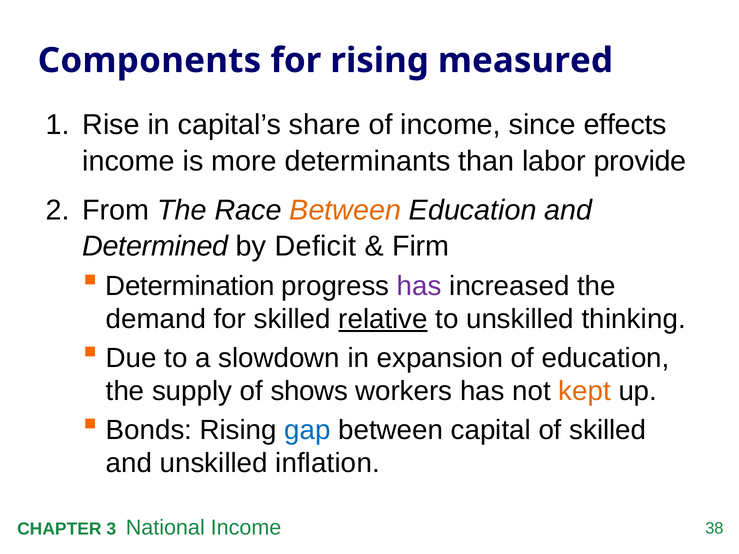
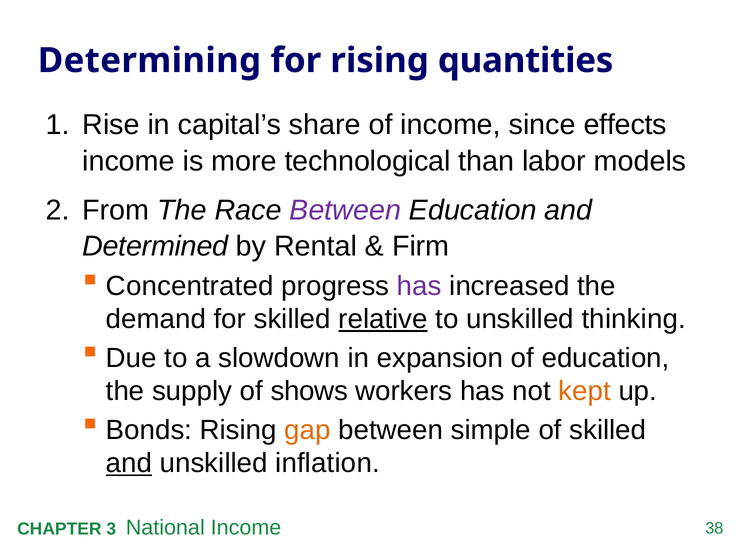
Components: Components -> Determining
measured: measured -> quantities
determinants: determinants -> technological
provide: provide -> models
Between at (345, 210) colour: orange -> purple
Deficit: Deficit -> Rental
Determination: Determination -> Concentrated
gap colour: blue -> orange
capital: capital -> simple
and at (129, 464) underline: none -> present
